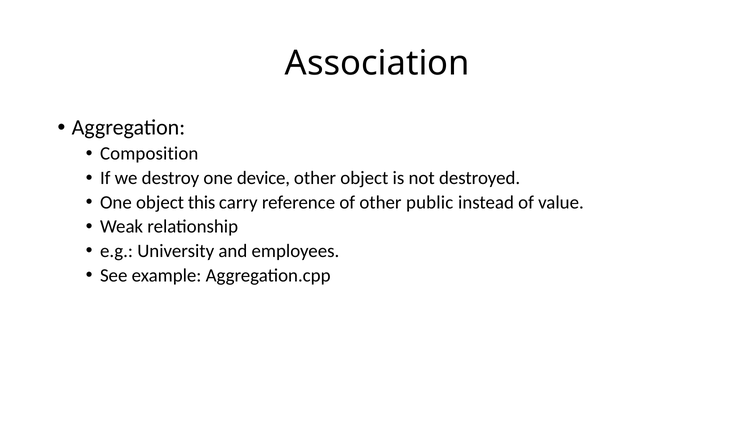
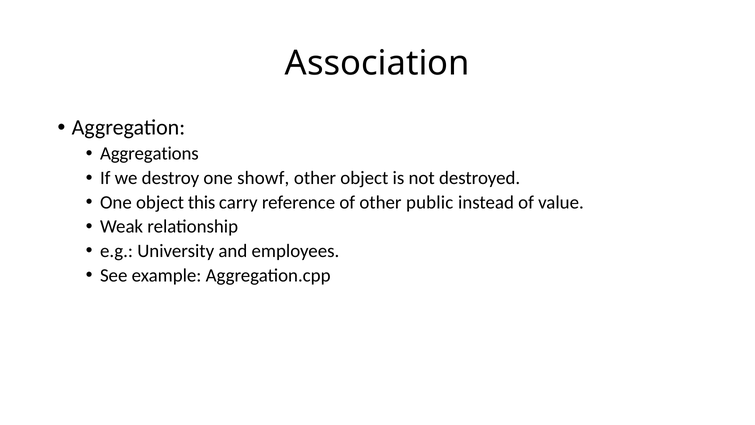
Composition: Composition -> Aggregations
device: device -> showf
